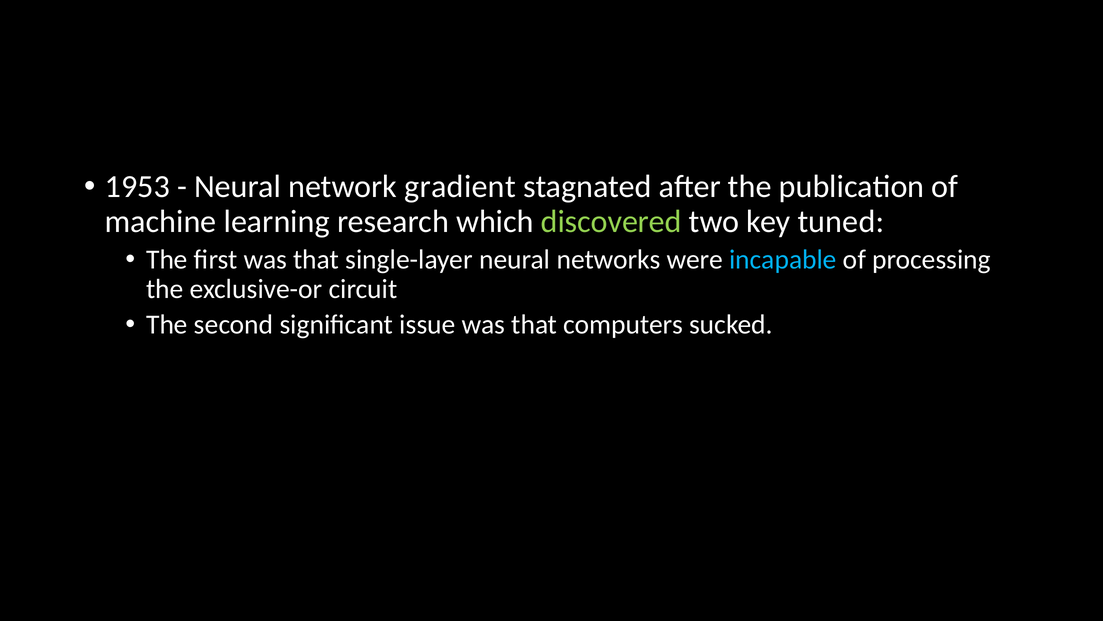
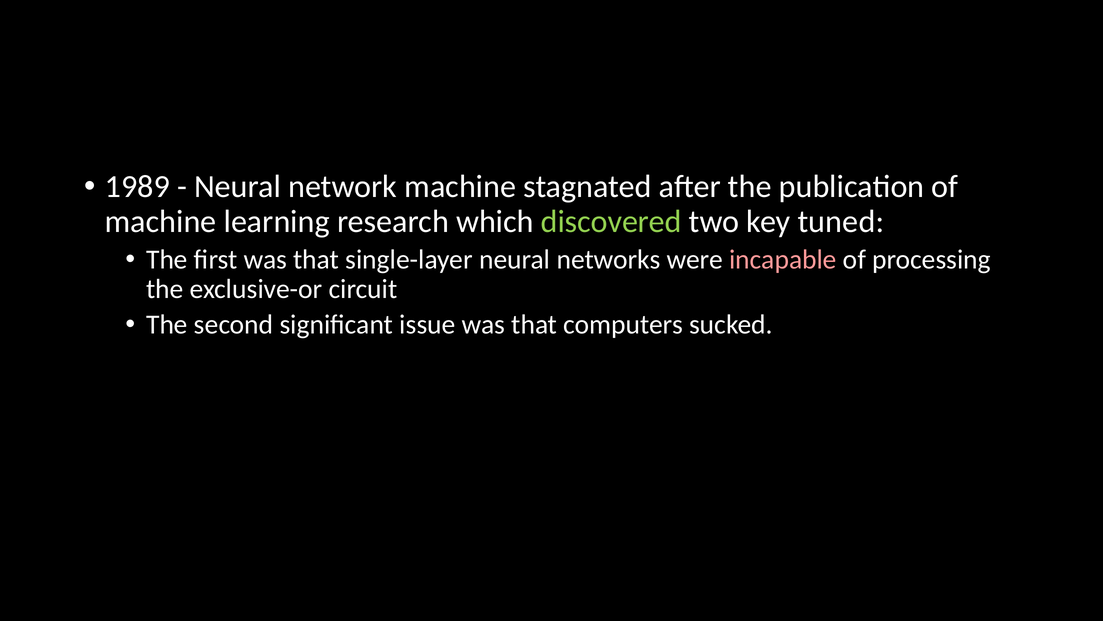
1953: 1953 -> 1989
network gradient: gradient -> machine
incapable colour: light blue -> pink
